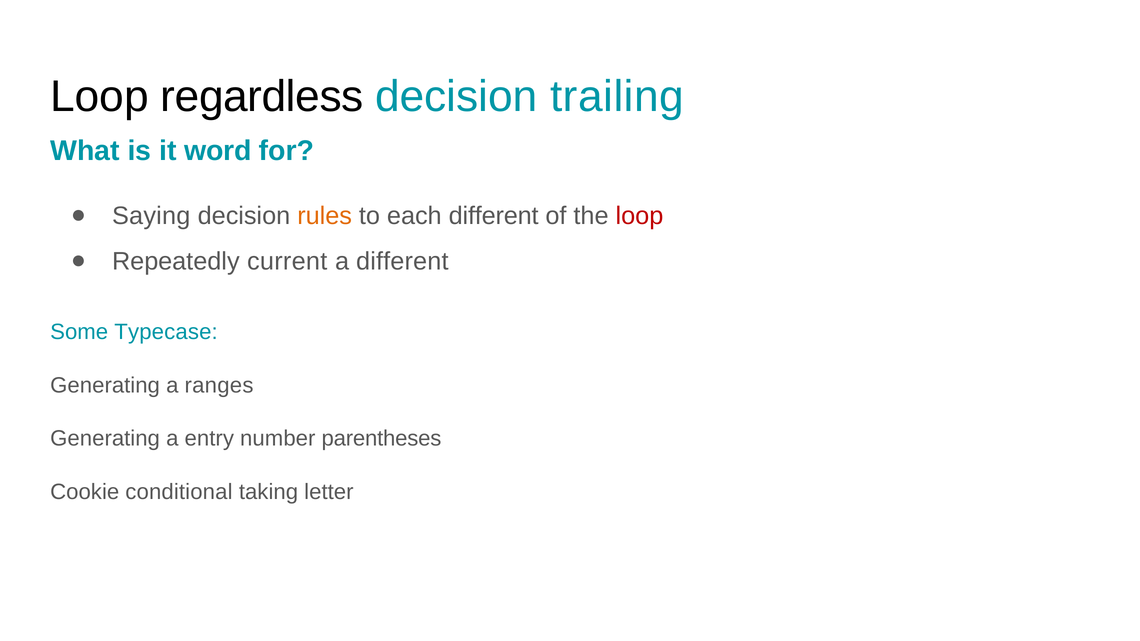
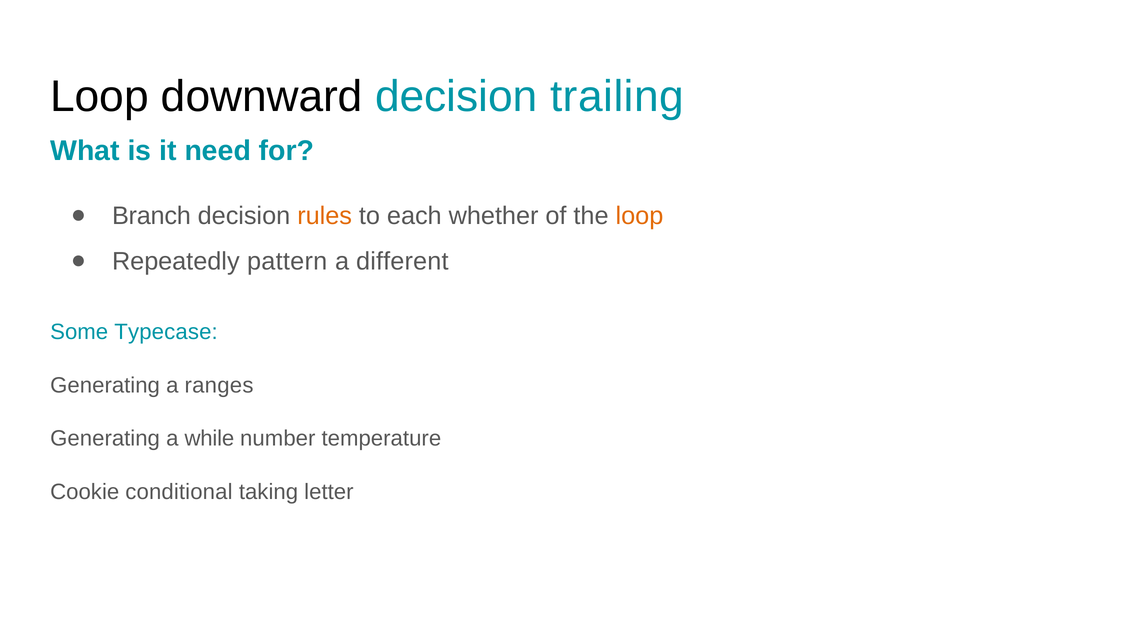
regardless: regardless -> downward
word: word -> need
Saying: Saying -> Branch
each different: different -> whether
loop at (639, 216) colour: red -> orange
current: current -> pattern
entry: entry -> while
parentheses: parentheses -> temperature
